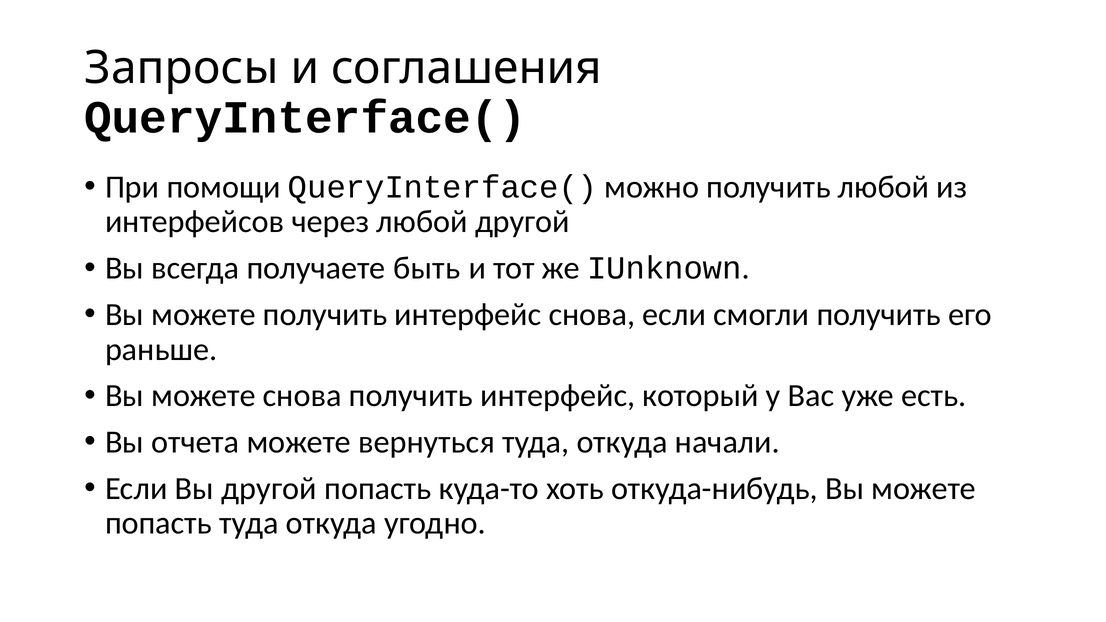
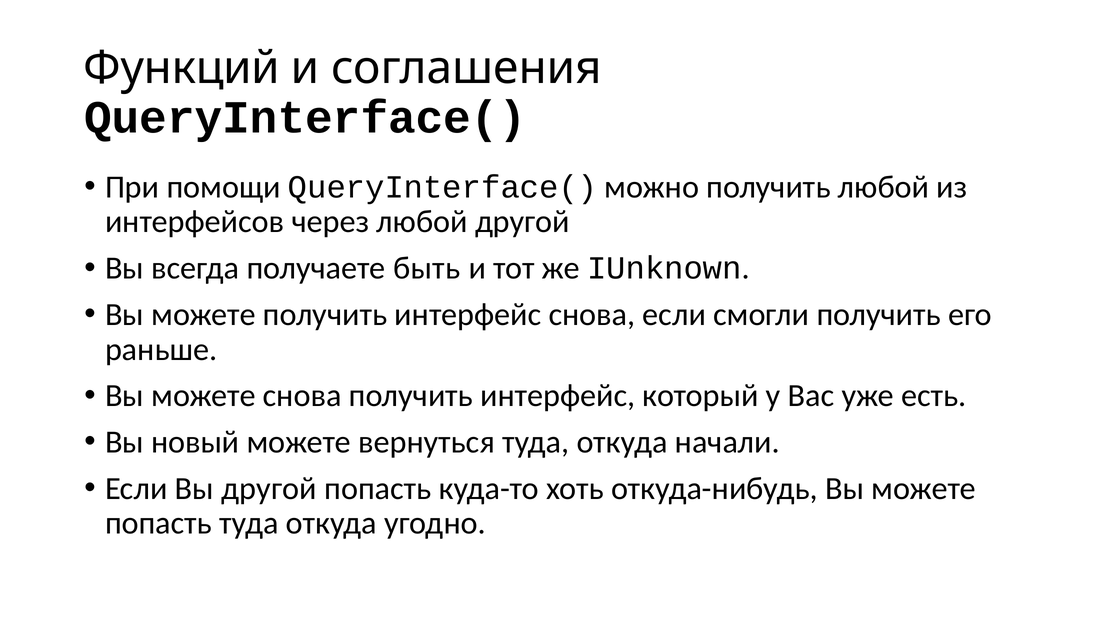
Запросы: Запросы -> Функций
отчета: отчета -> новый
